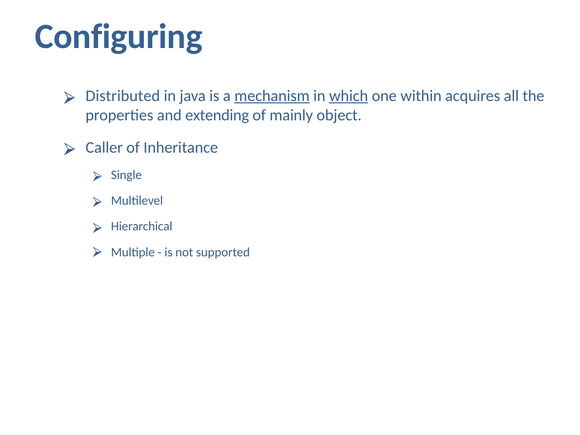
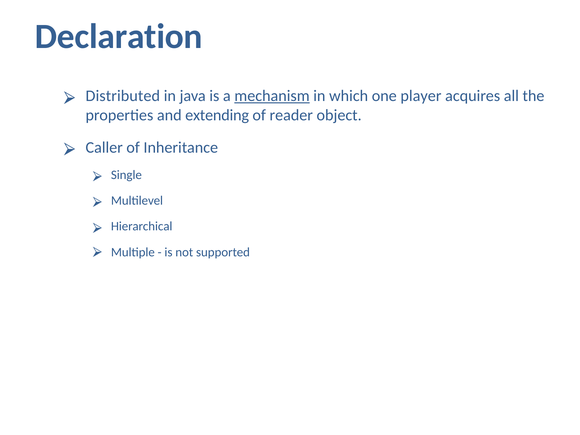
Configuring: Configuring -> Declaration
which underline: present -> none
within: within -> player
mainly: mainly -> reader
